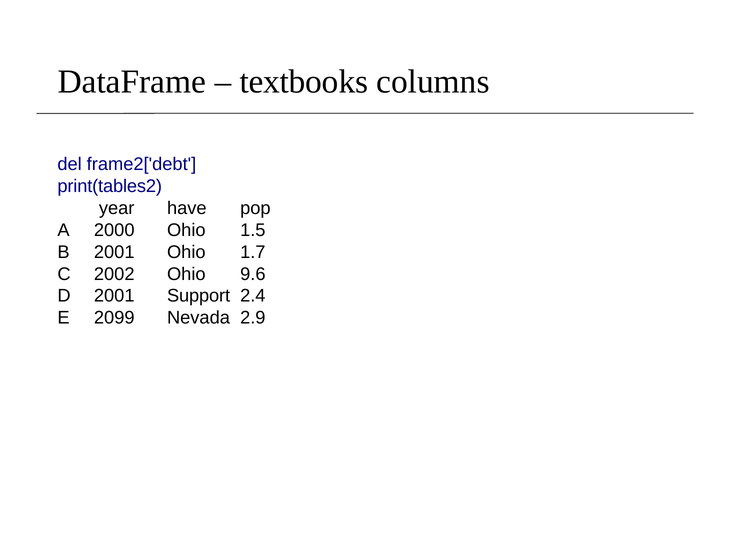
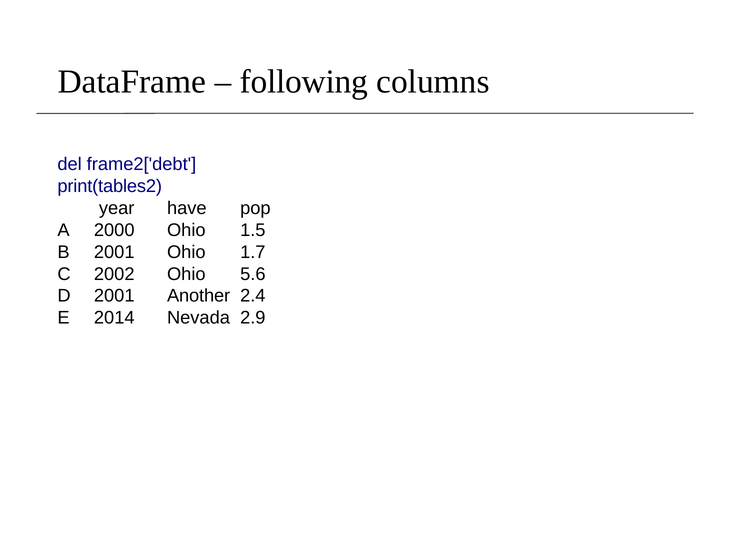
textbooks: textbooks -> following
9.6: 9.6 -> 5.6
Support: Support -> Another
2099: 2099 -> 2014
